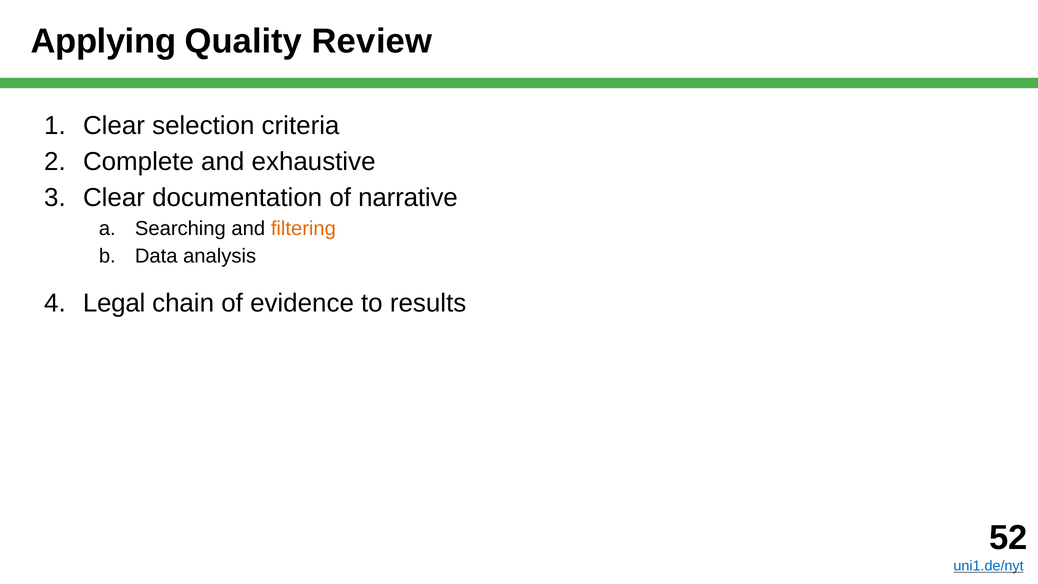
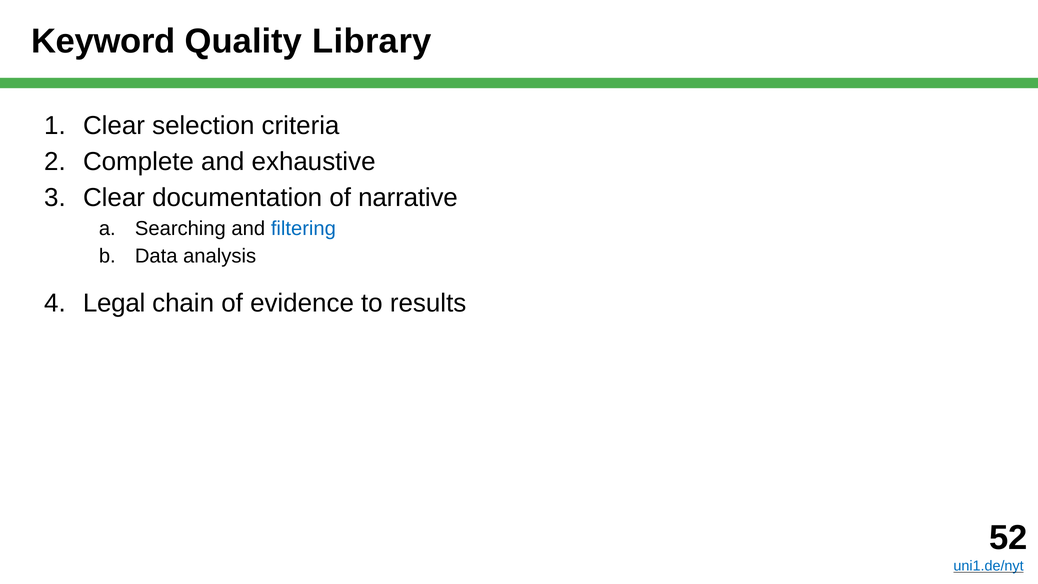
Applying: Applying -> Keyword
Review: Review -> Library
filtering colour: orange -> blue
